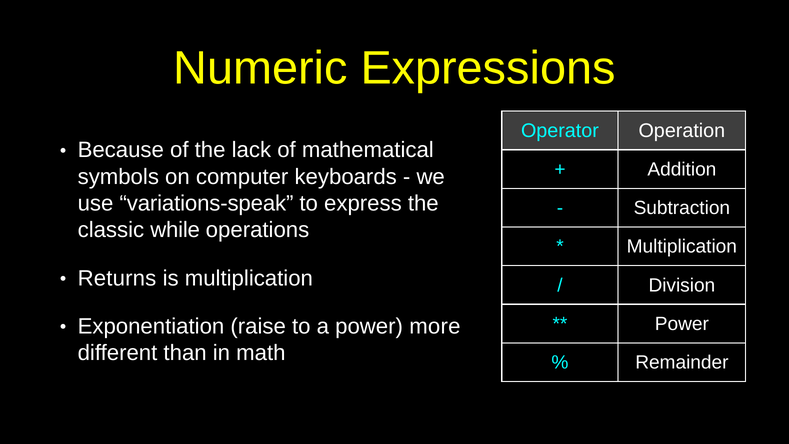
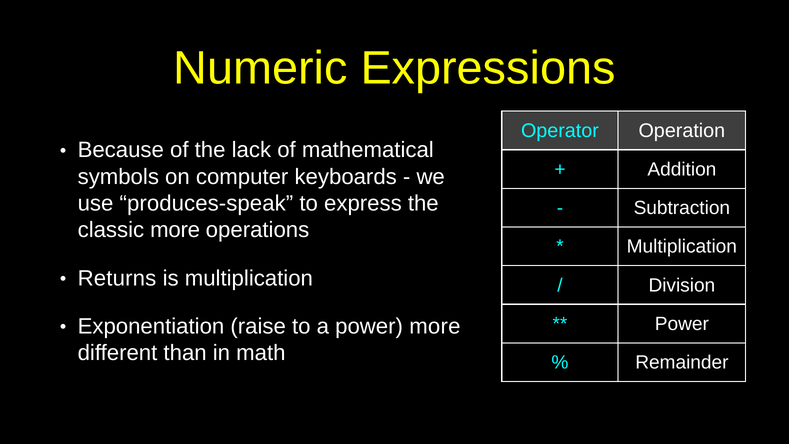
variations-speak: variations-speak -> produces-speak
classic while: while -> more
